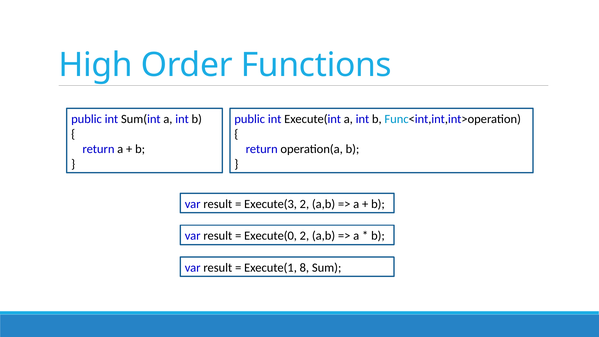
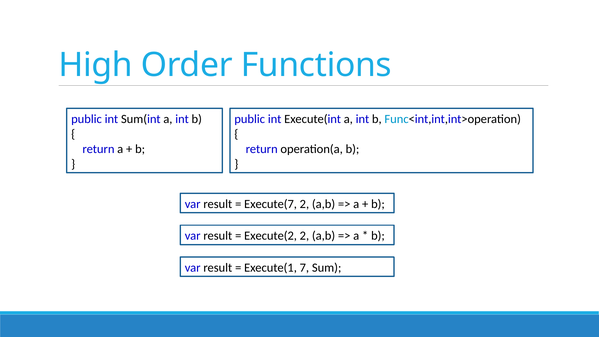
Execute(3: Execute(3 -> Execute(7
Execute(0: Execute(0 -> Execute(2
8: 8 -> 7
